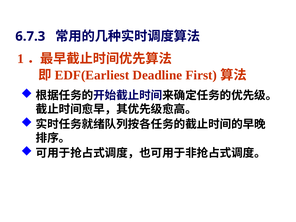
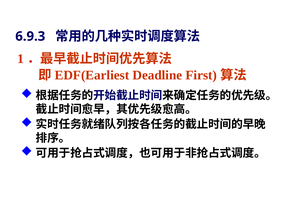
6.7.3: 6.7.3 -> 6.9.3
